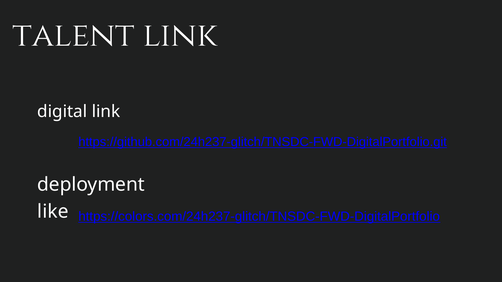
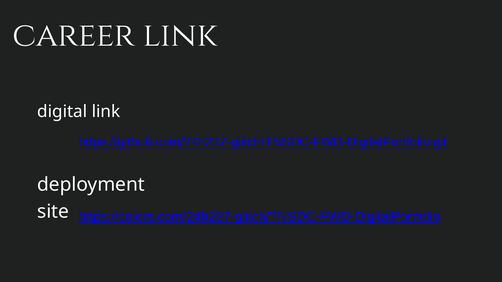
talent: talent -> career
like: like -> site
